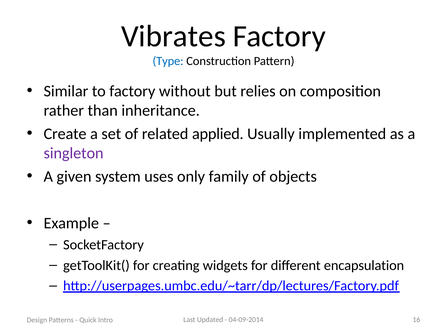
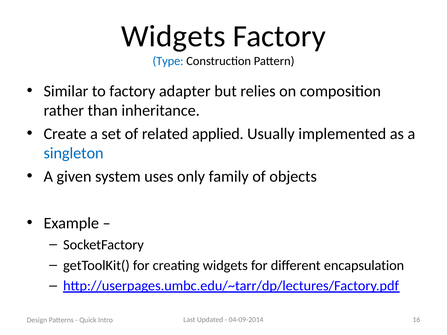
Vibrates at (173, 36): Vibrates -> Widgets
without: without -> adapter
singleton colour: purple -> blue
